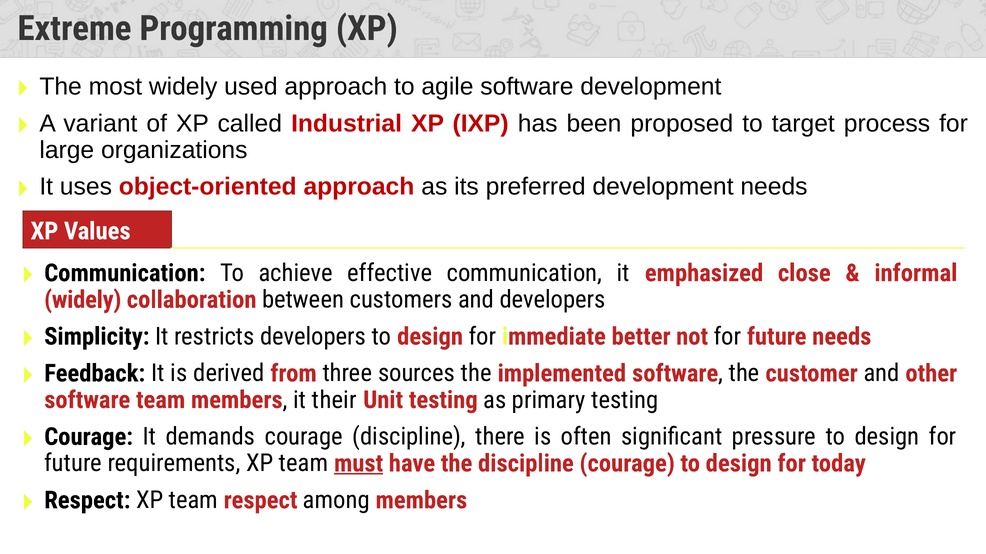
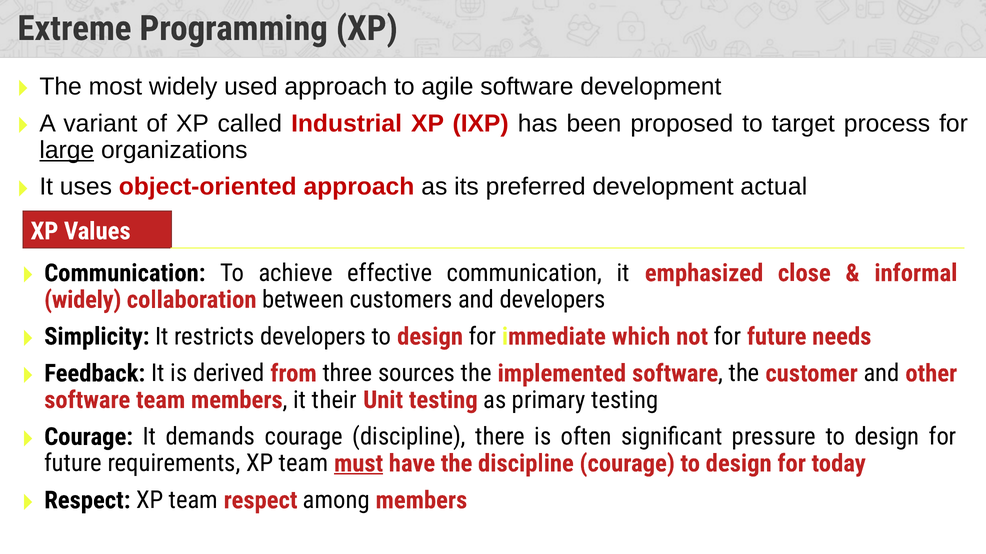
large underline: none -> present
development needs: needs -> actual
better: better -> which
